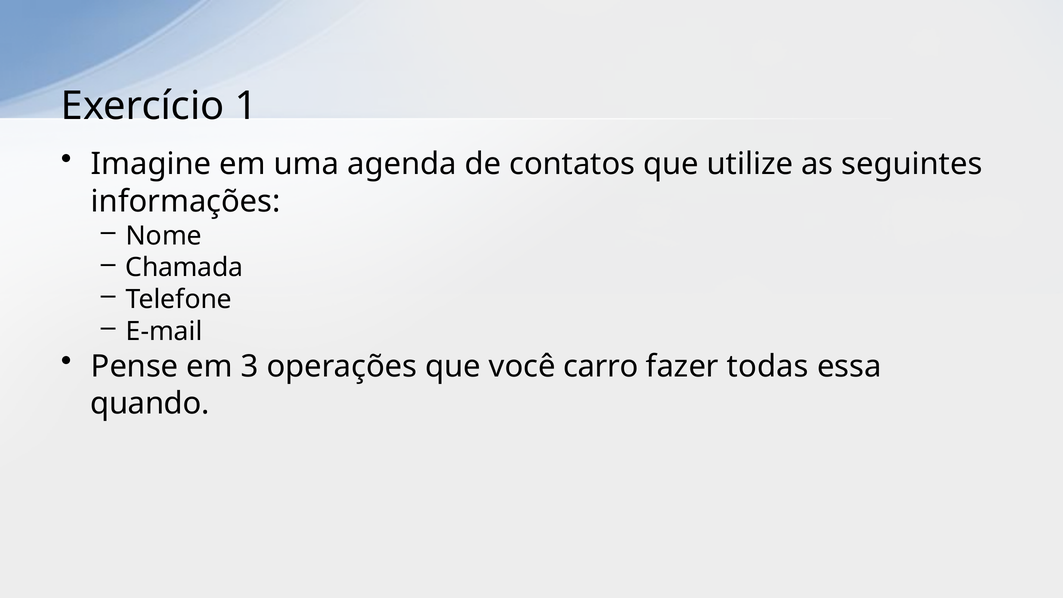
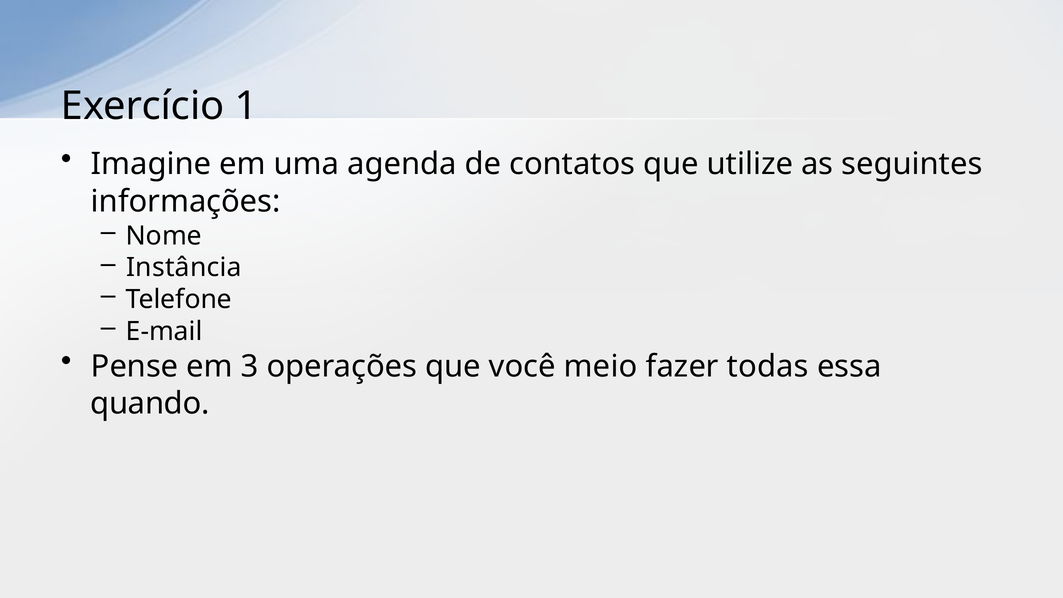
Chamada: Chamada -> Instância
carro: carro -> meio
